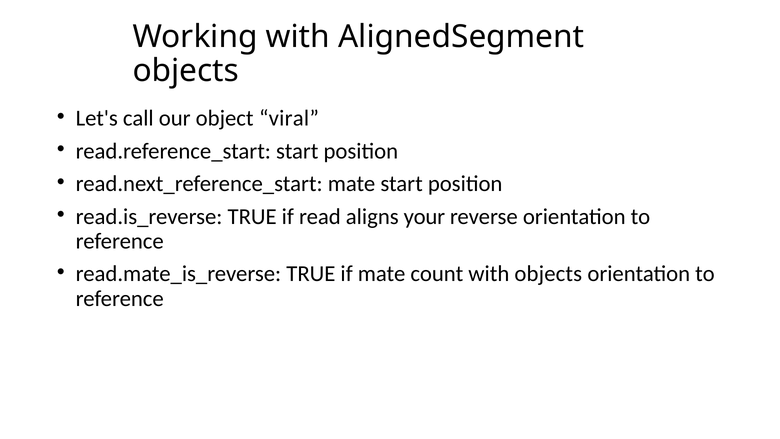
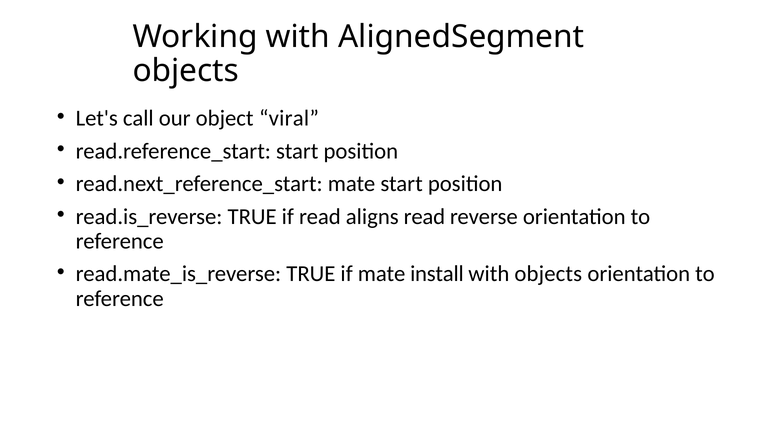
aligns your: your -> read
count: count -> install
